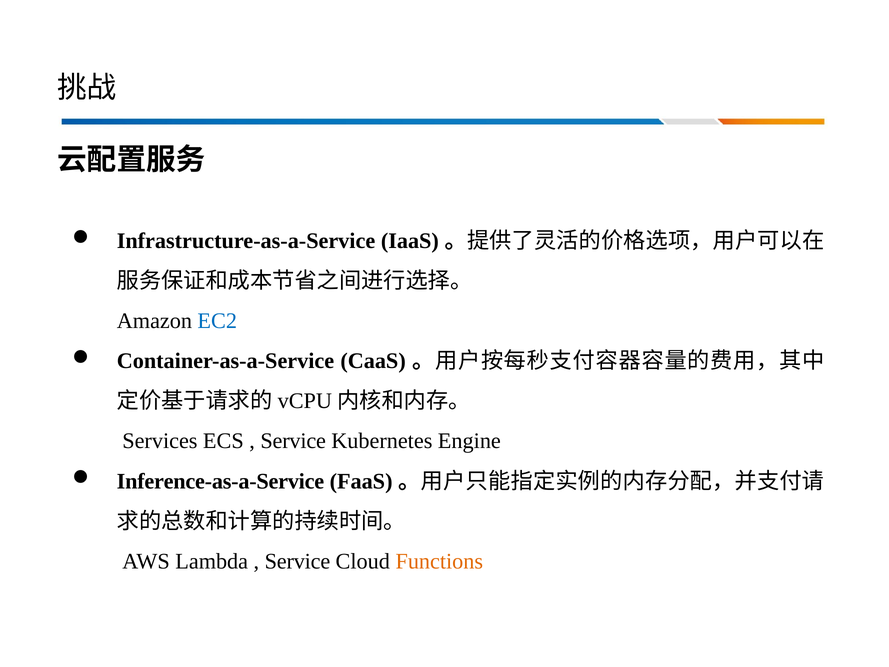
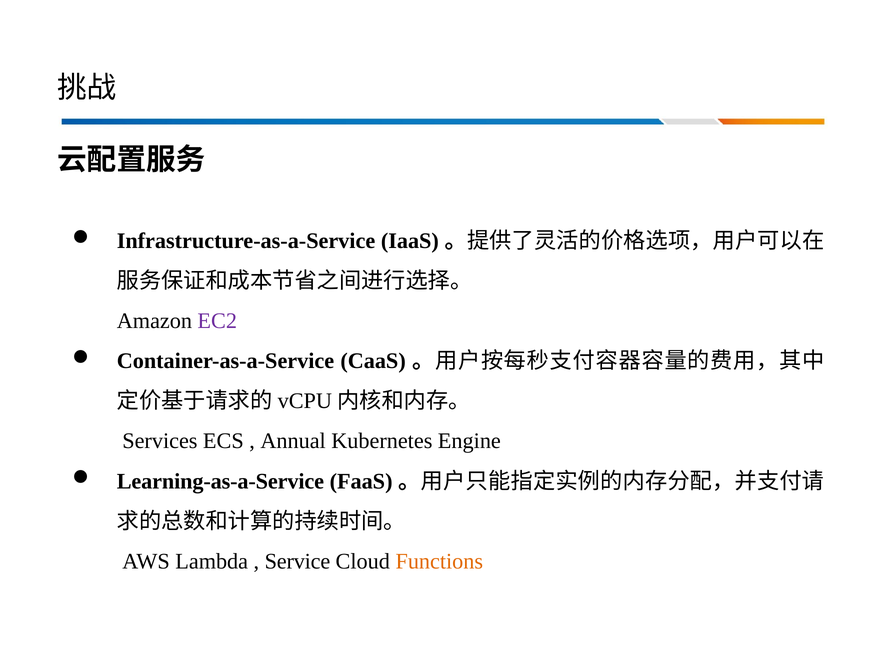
EC2 colour: blue -> purple
Service at (293, 441): Service -> Annual
Inference-as-a-Service: Inference-as-a-Service -> Learning-as-a-Service
